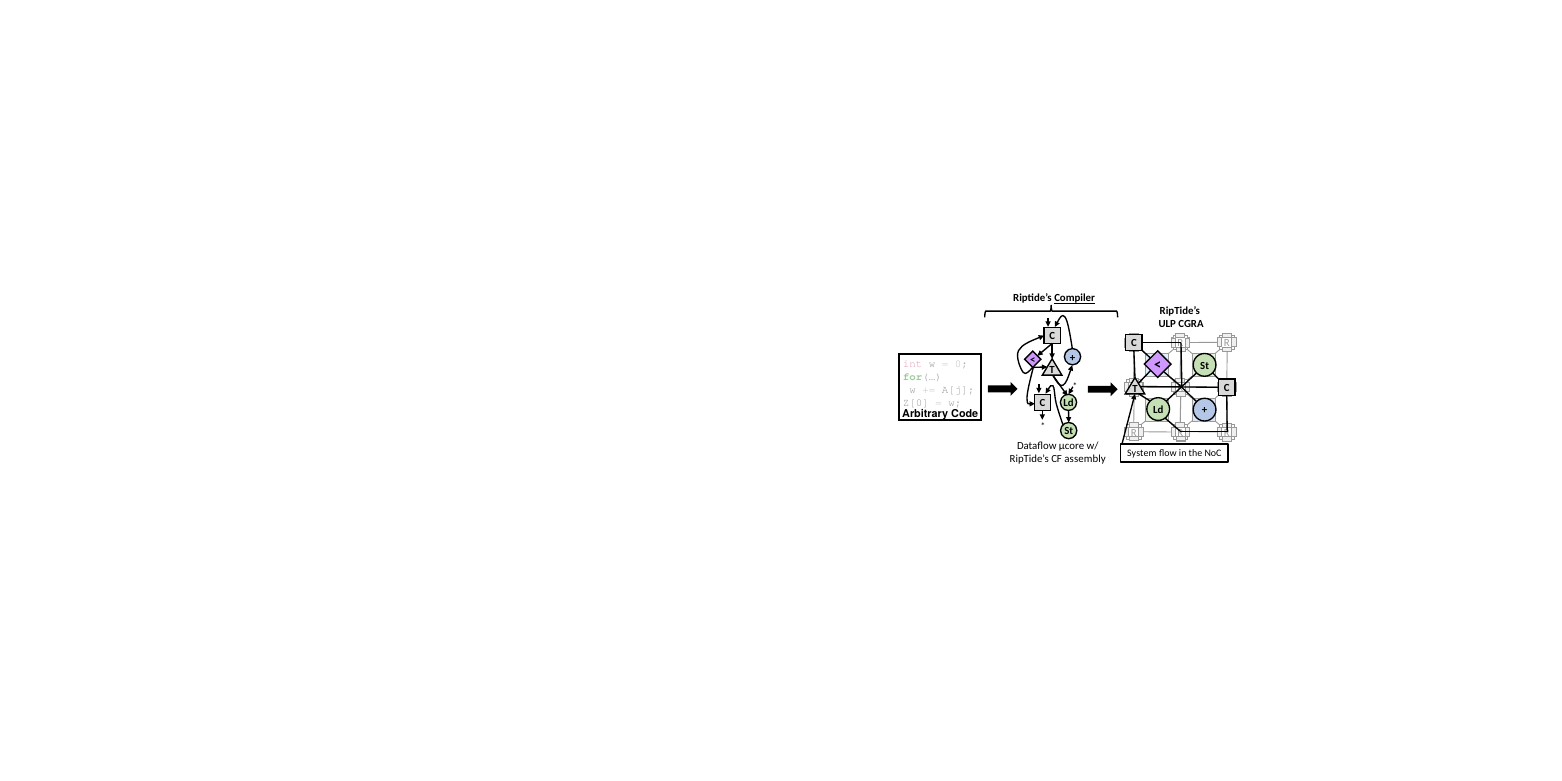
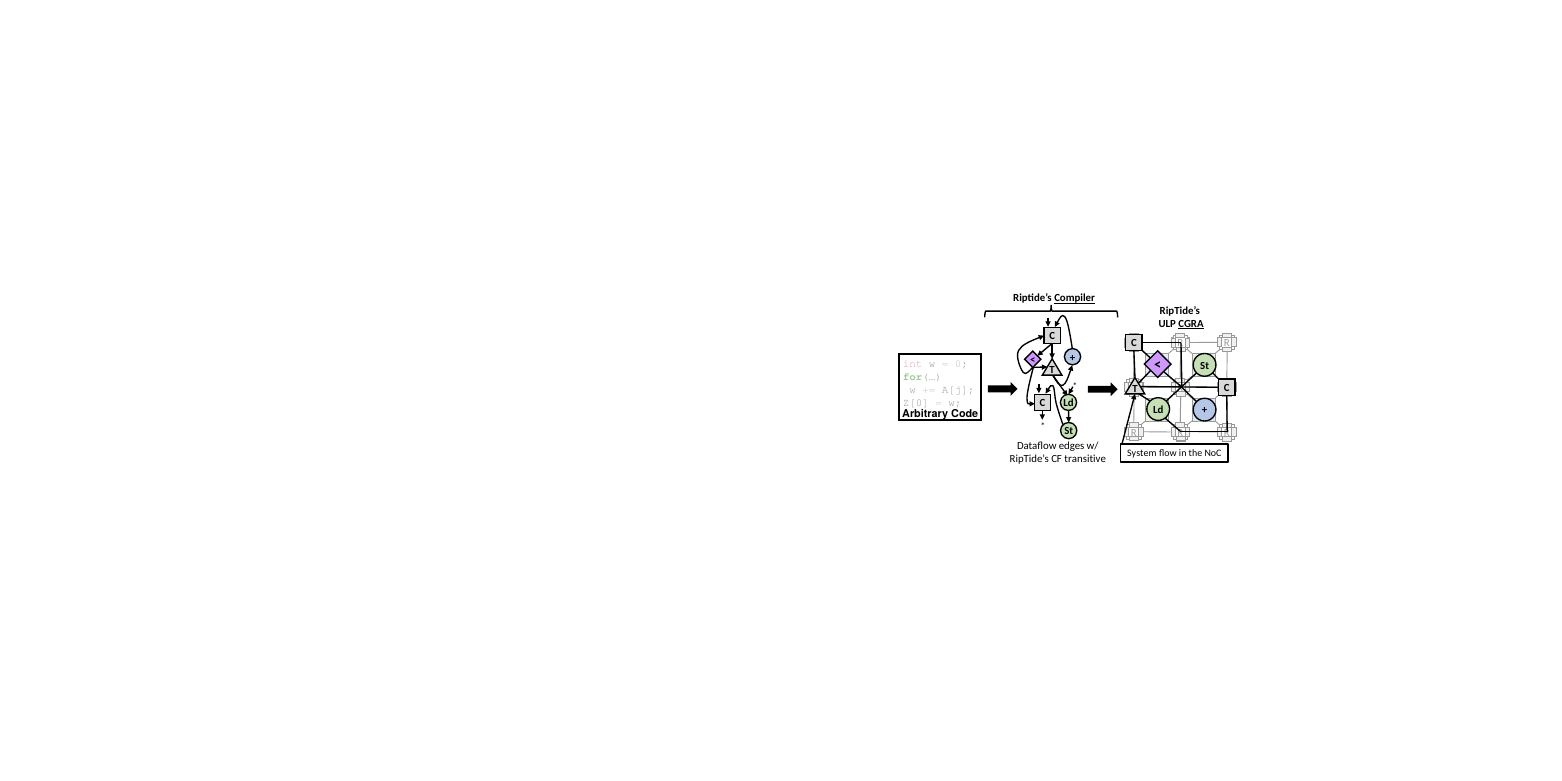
CGRA underline: none -> present
μcore: μcore -> edges
assembly: assembly -> transitive
